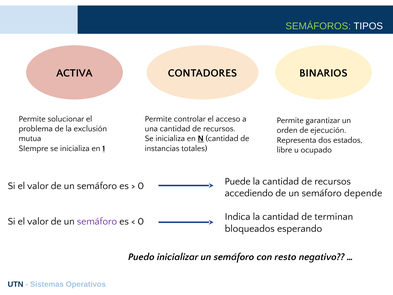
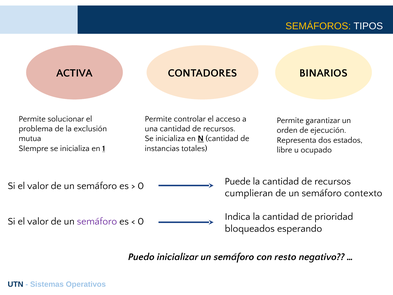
SEMÁFOROS colour: light green -> yellow
accediendo: accediendo -> cumplieran
depende: depende -> contexto
terminan: terminan -> prioridad
